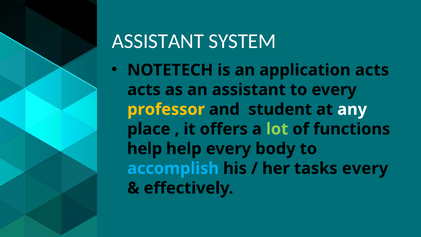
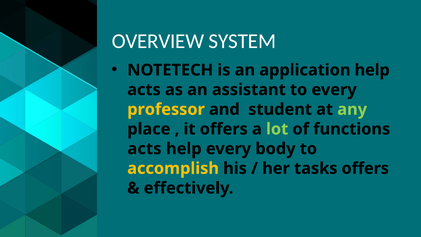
ASSISTANT at (158, 41): ASSISTANT -> OVERVIEW
application acts: acts -> help
any colour: white -> light green
help at (145, 149): help -> acts
accomplish colour: light blue -> yellow
tasks every: every -> offers
